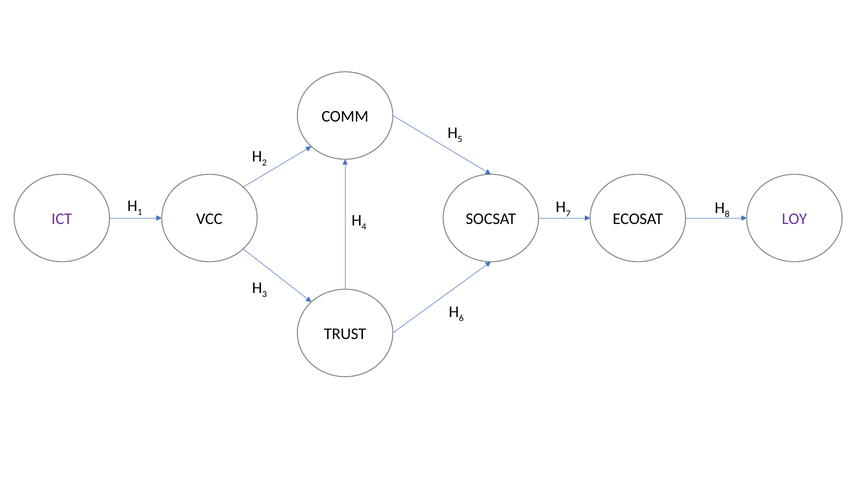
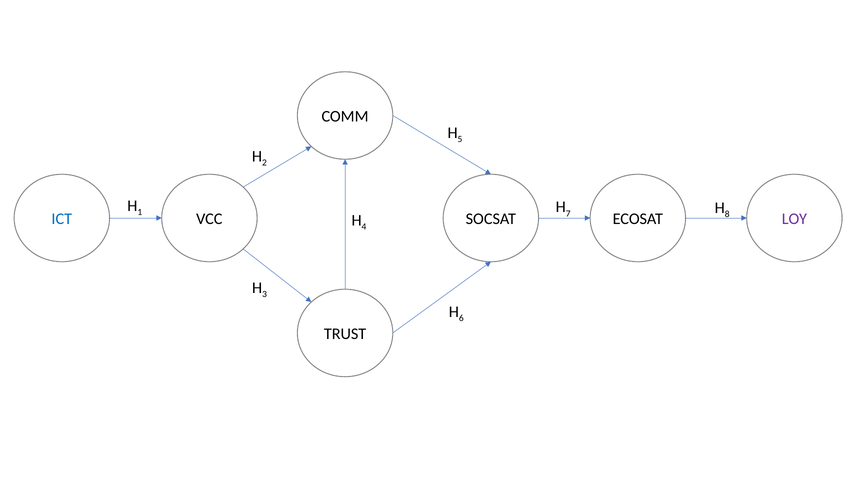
ICT colour: purple -> blue
